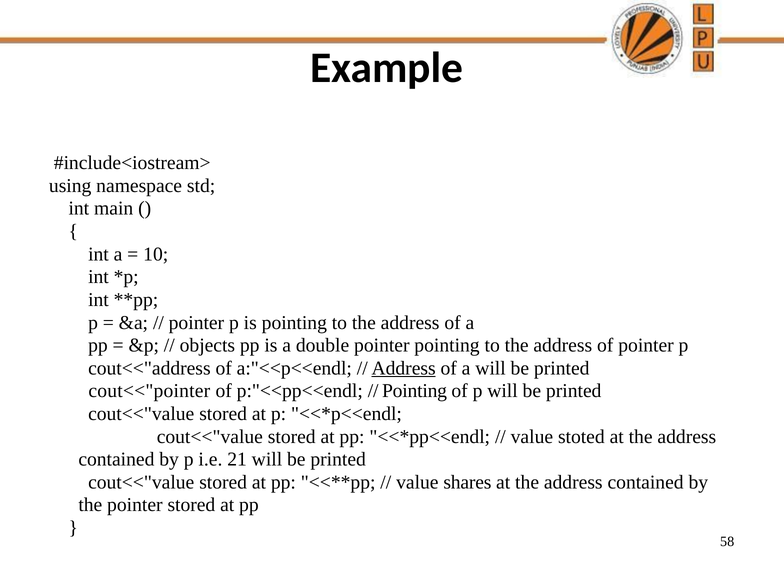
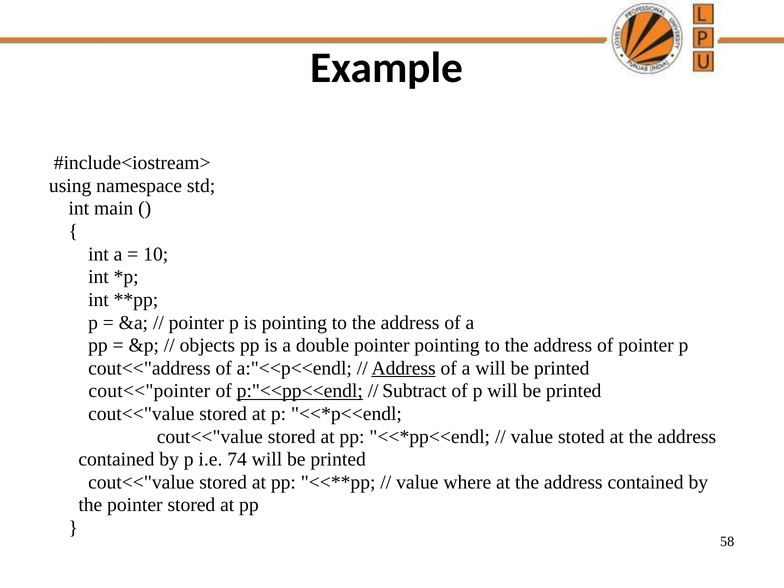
p:"<<pp<<endl underline: none -> present
Pointing at (415, 391): Pointing -> Subtract
21: 21 -> 74
shares: shares -> where
